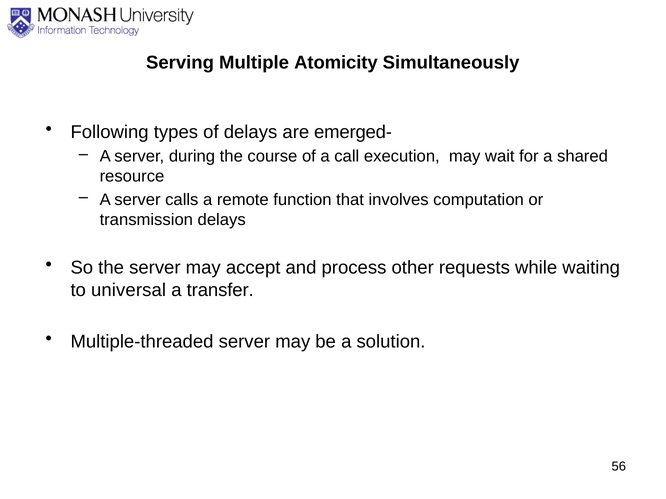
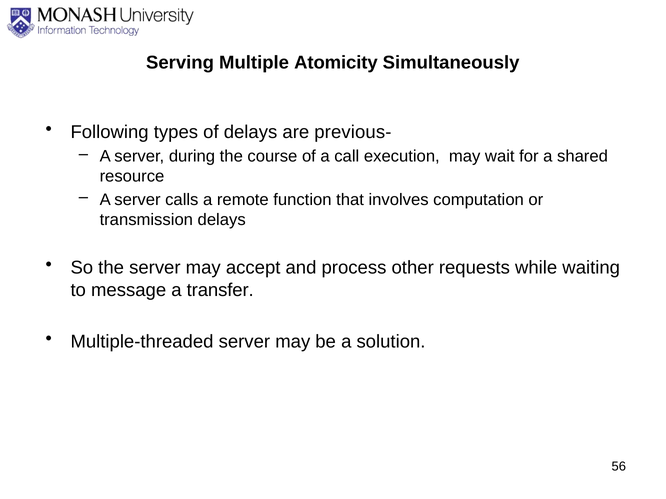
emerged-: emerged- -> previous-
universal: universal -> message
